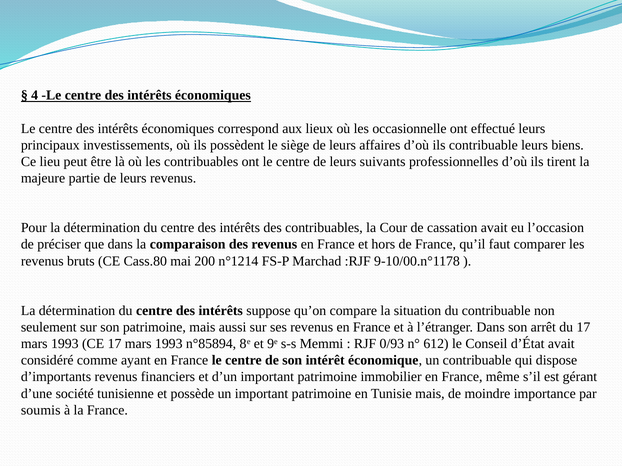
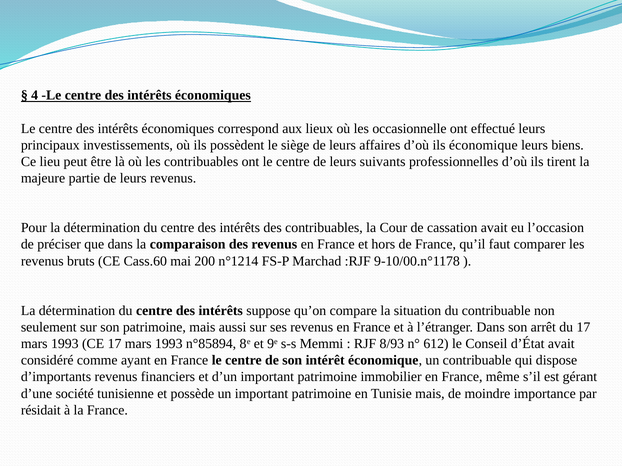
ils contribuable: contribuable -> économique
Cass.80: Cass.80 -> Cass.60
0/93: 0/93 -> 8/93
soumis: soumis -> résidait
